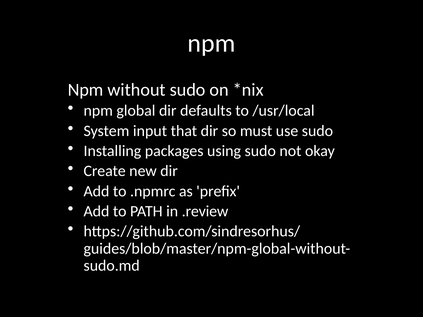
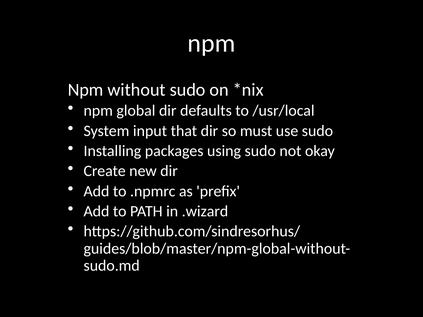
.review: .review -> .wizard
